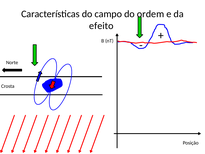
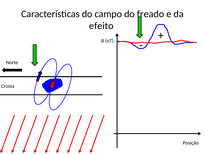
ordem: ordem -> freado
